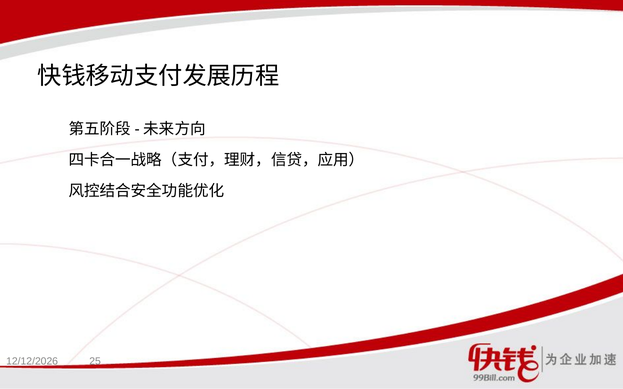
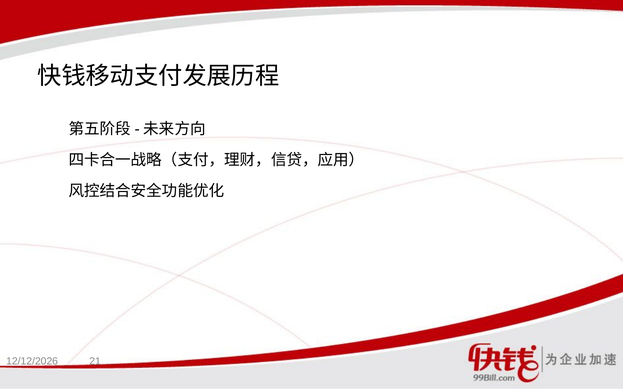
25: 25 -> 21
